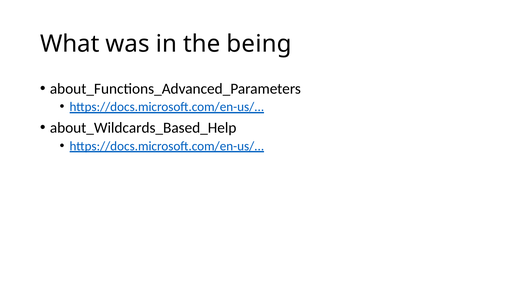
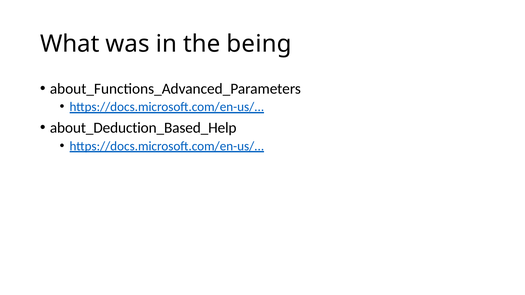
about_Wildcards_Based_Help: about_Wildcards_Based_Help -> about_Deduction_Based_Help
